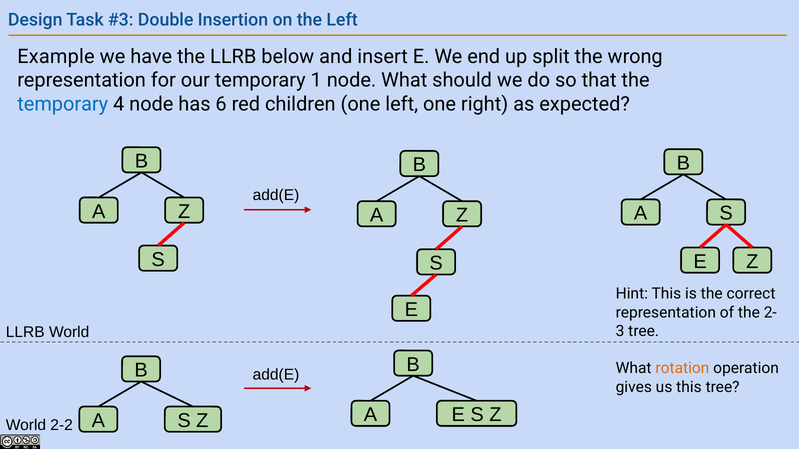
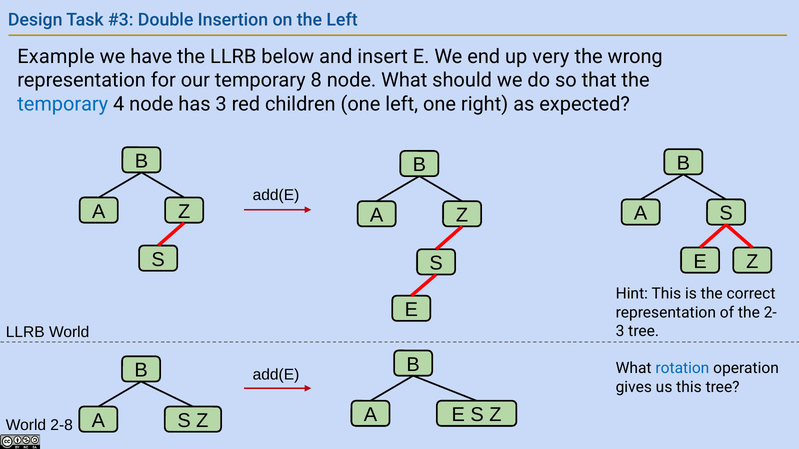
split: split -> very
1: 1 -> 8
has 6: 6 -> 3
rotation colour: orange -> blue
2-2: 2-2 -> 2-8
